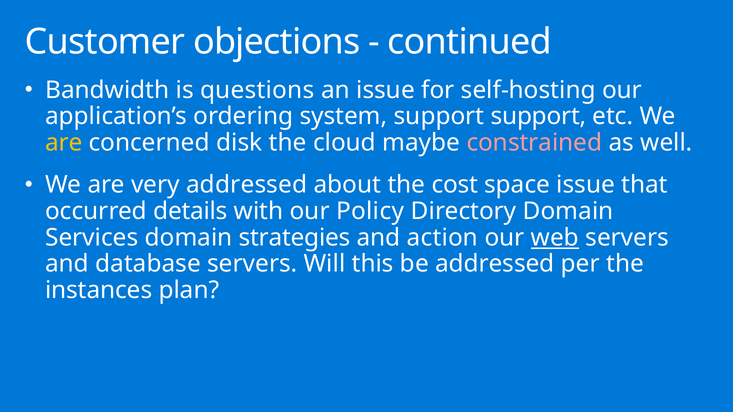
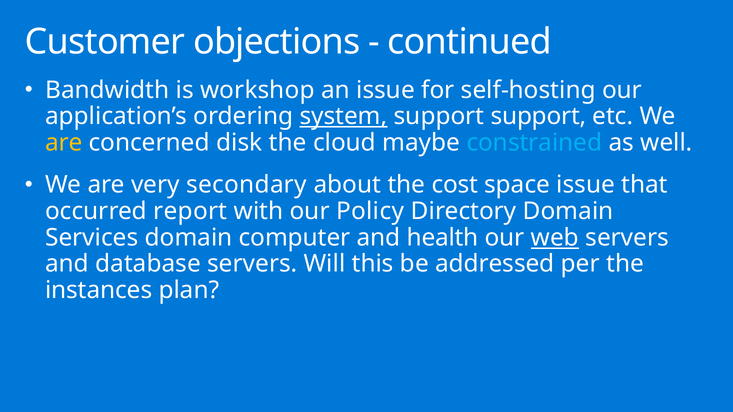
questions: questions -> workshop
system underline: none -> present
constrained colour: pink -> light blue
very addressed: addressed -> secondary
details: details -> report
strategies: strategies -> computer
action: action -> health
